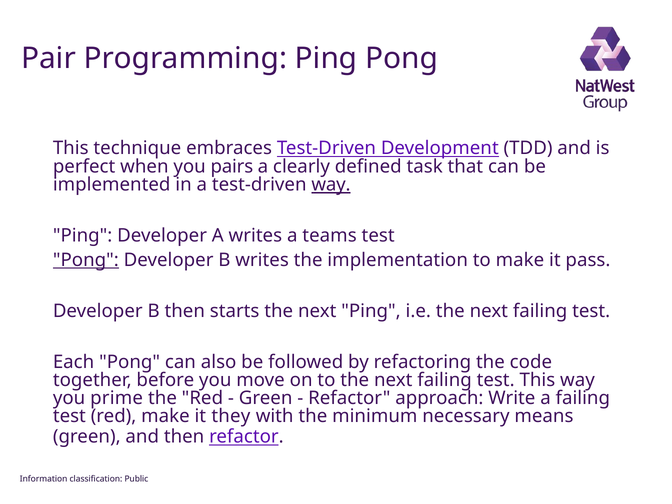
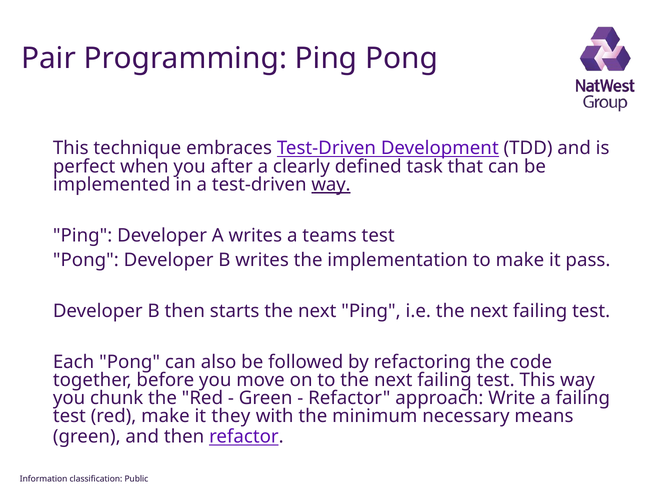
pairs: pairs -> after
Pong at (86, 260) underline: present -> none
prime: prime -> chunk
